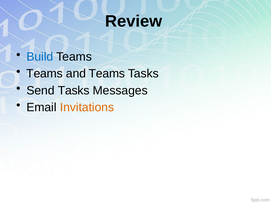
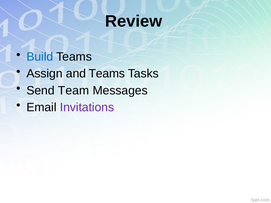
Teams at (45, 74): Teams -> Assign
Send Tasks: Tasks -> Team
Invitations colour: orange -> purple
